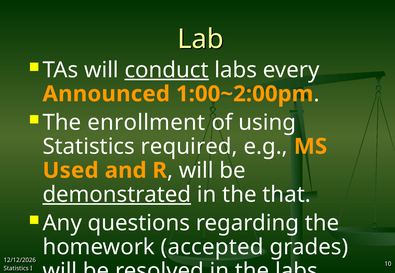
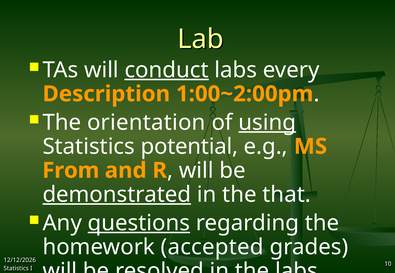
Announced: Announced -> Description
enrollment: enrollment -> orientation
using underline: none -> present
required: required -> potential
Used: Used -> From
questions underline: none -> present
